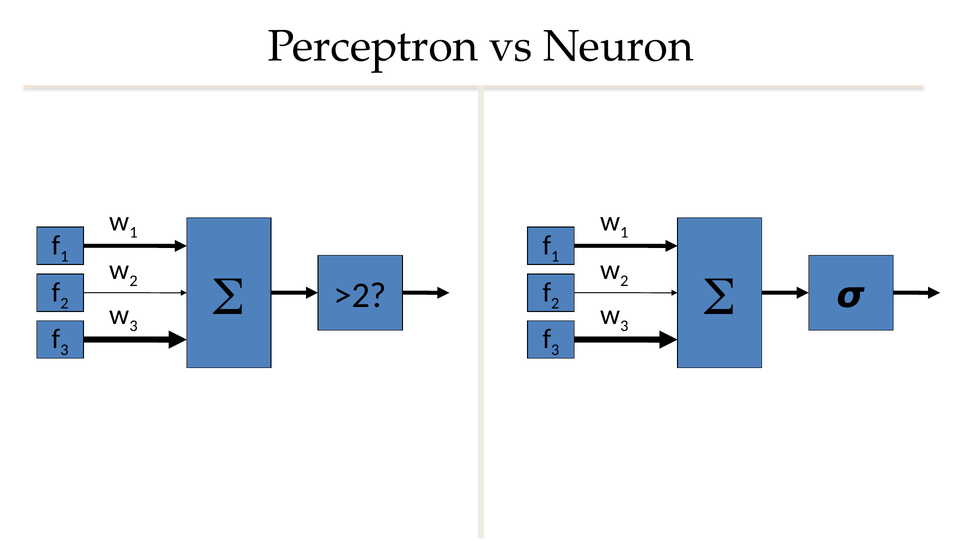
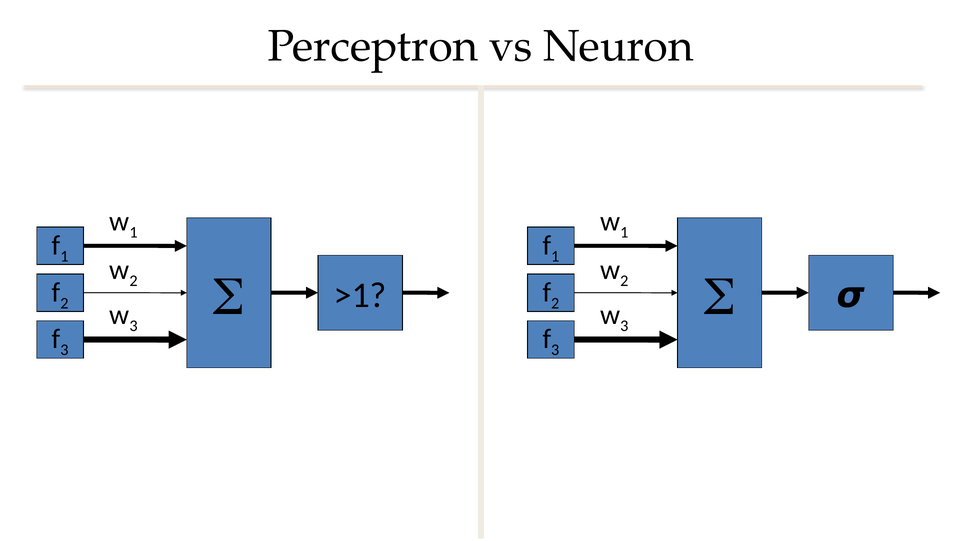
>2: >2 -> >1
